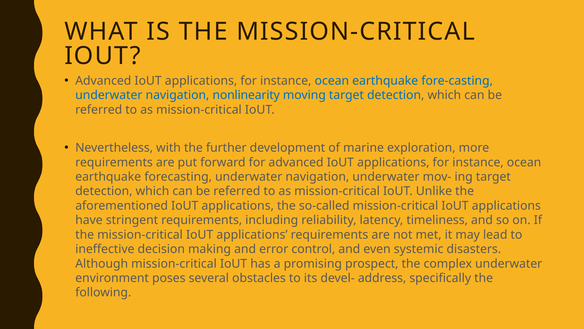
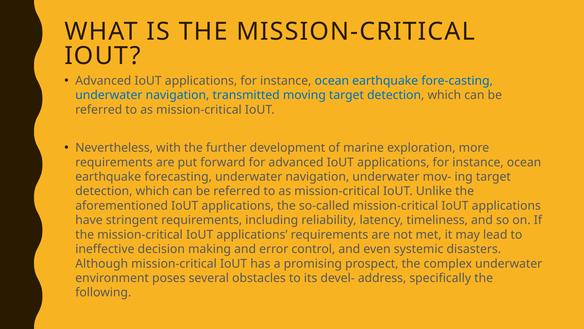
nonlinearity: nonlinearity -> transmitted
